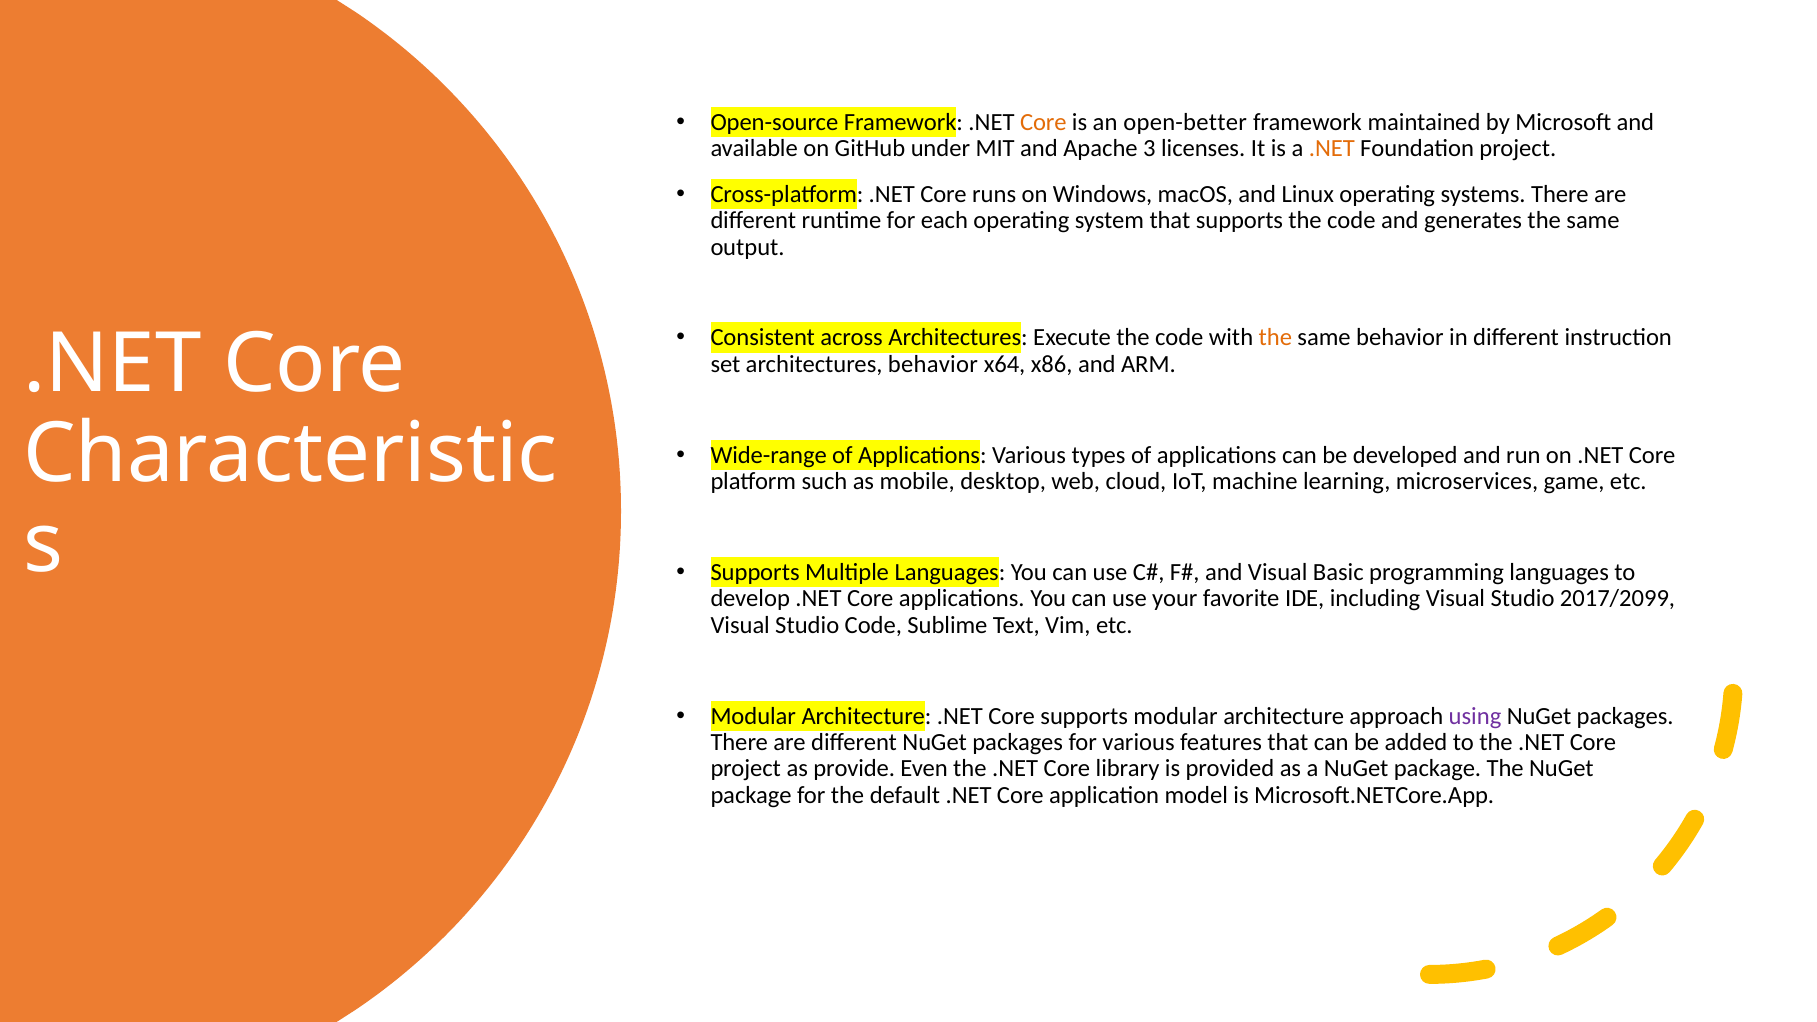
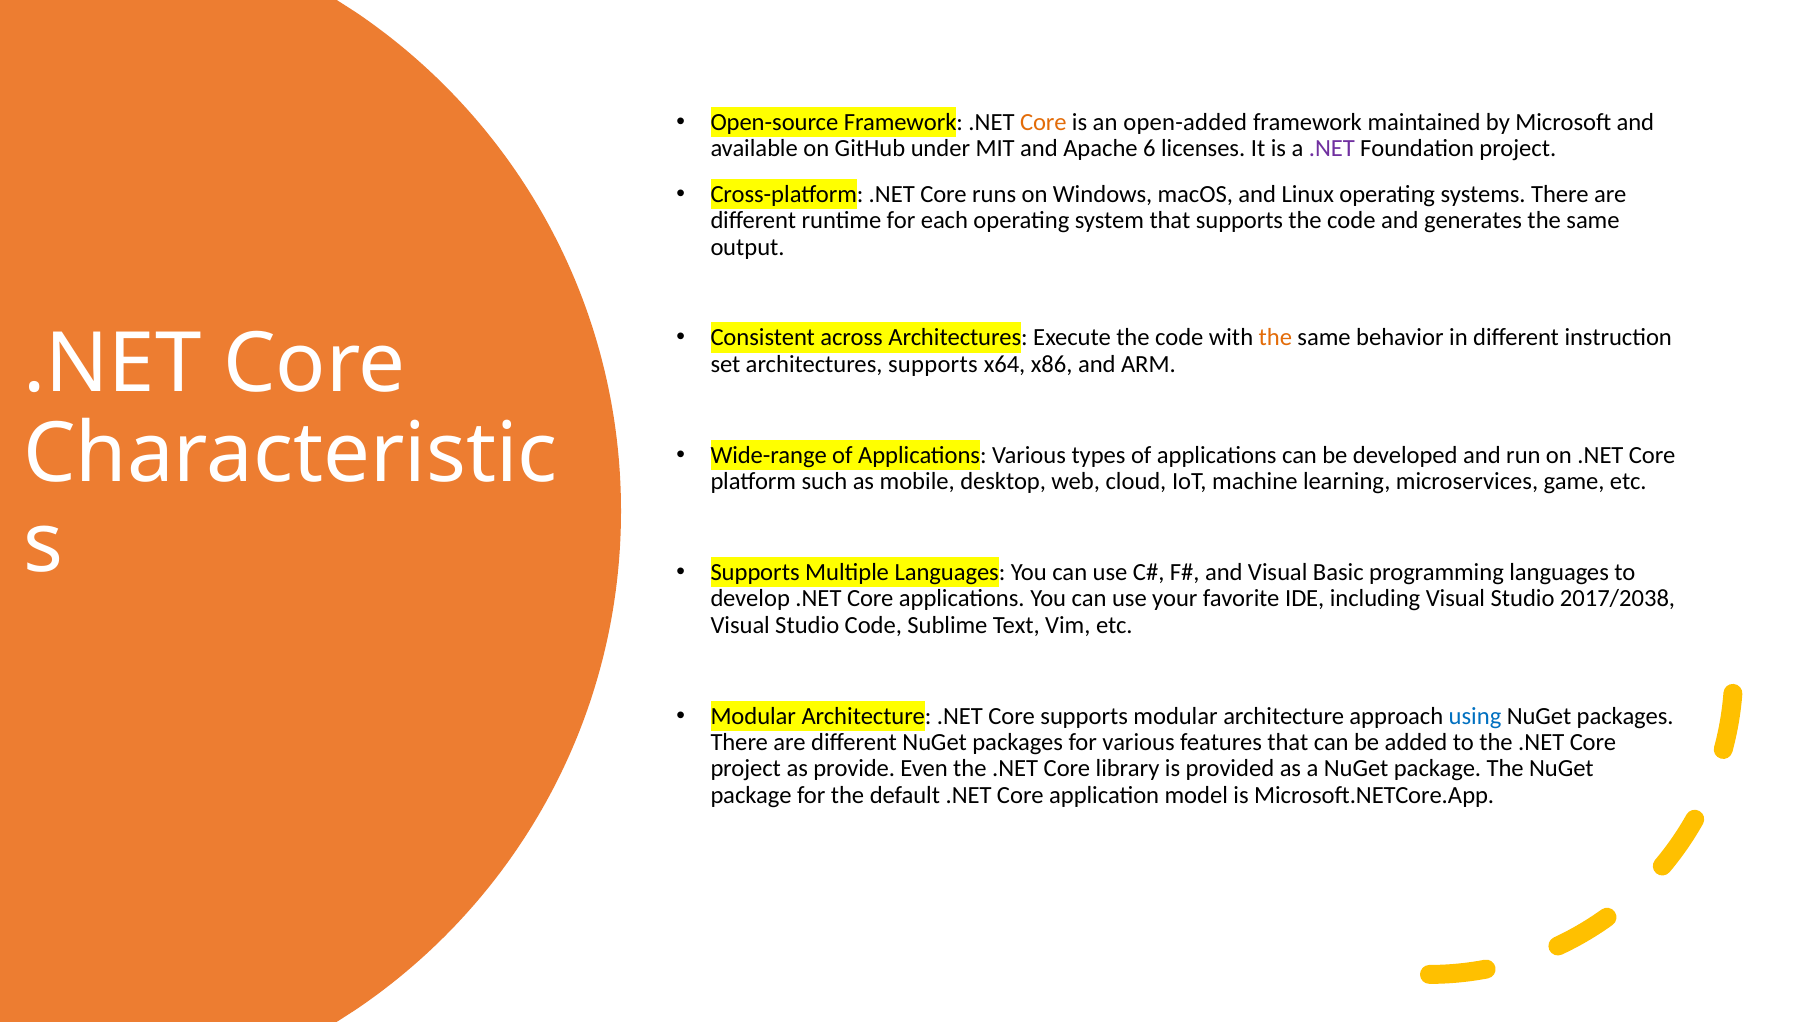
open-better: open-better -> open-added
3: 3 -> 6
.NET at (1332, 149) colour: orange -> purple
architectures behavior: behavior -> supports
2017/2099: 2017/2099 -> 2017/2038
using colour: purple -> blue
